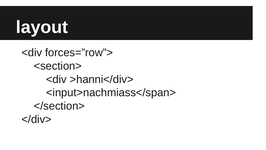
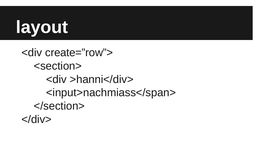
forces=”row”>: forces=”row”> -> create=”row”>
